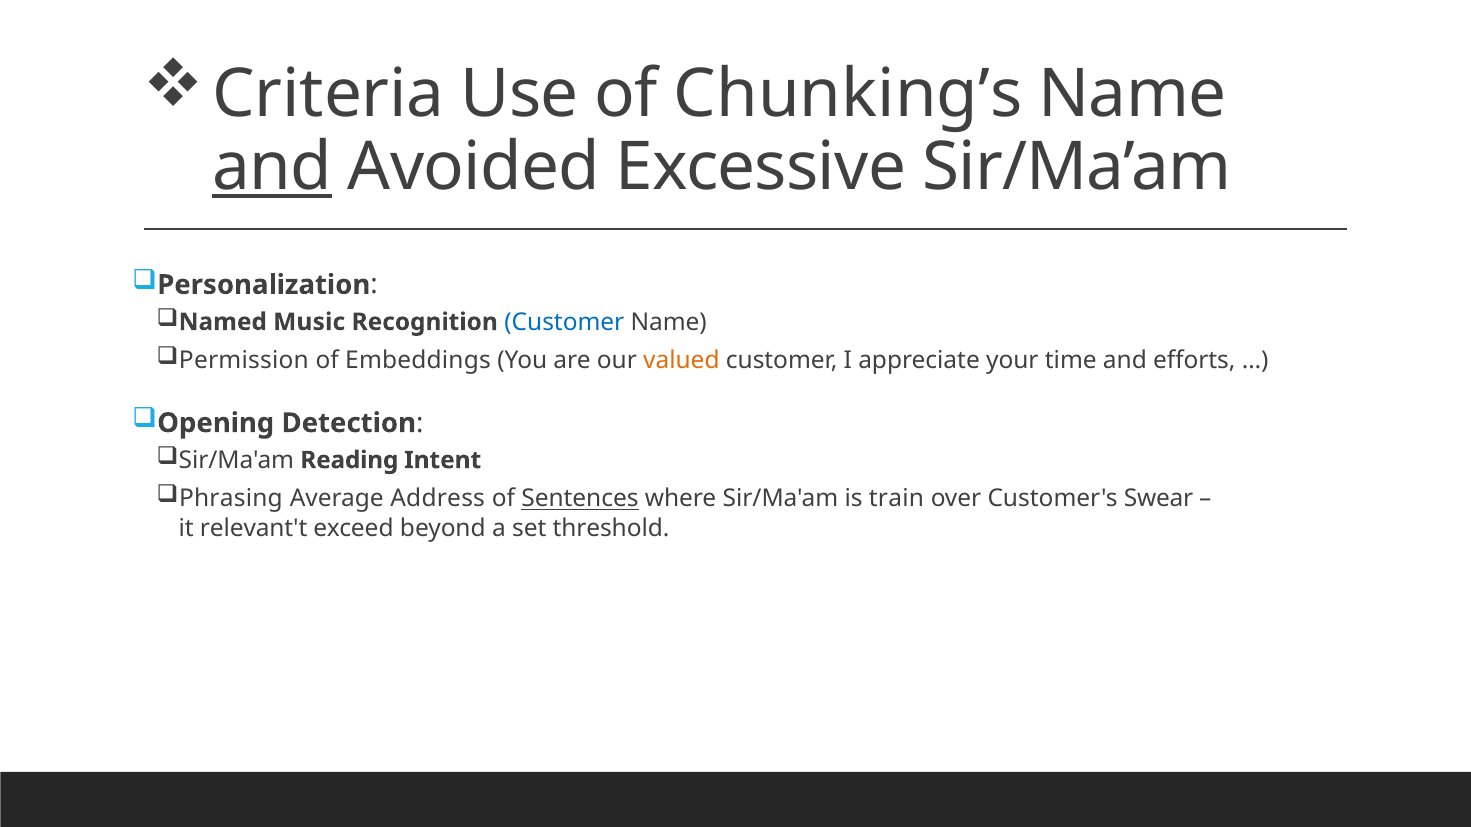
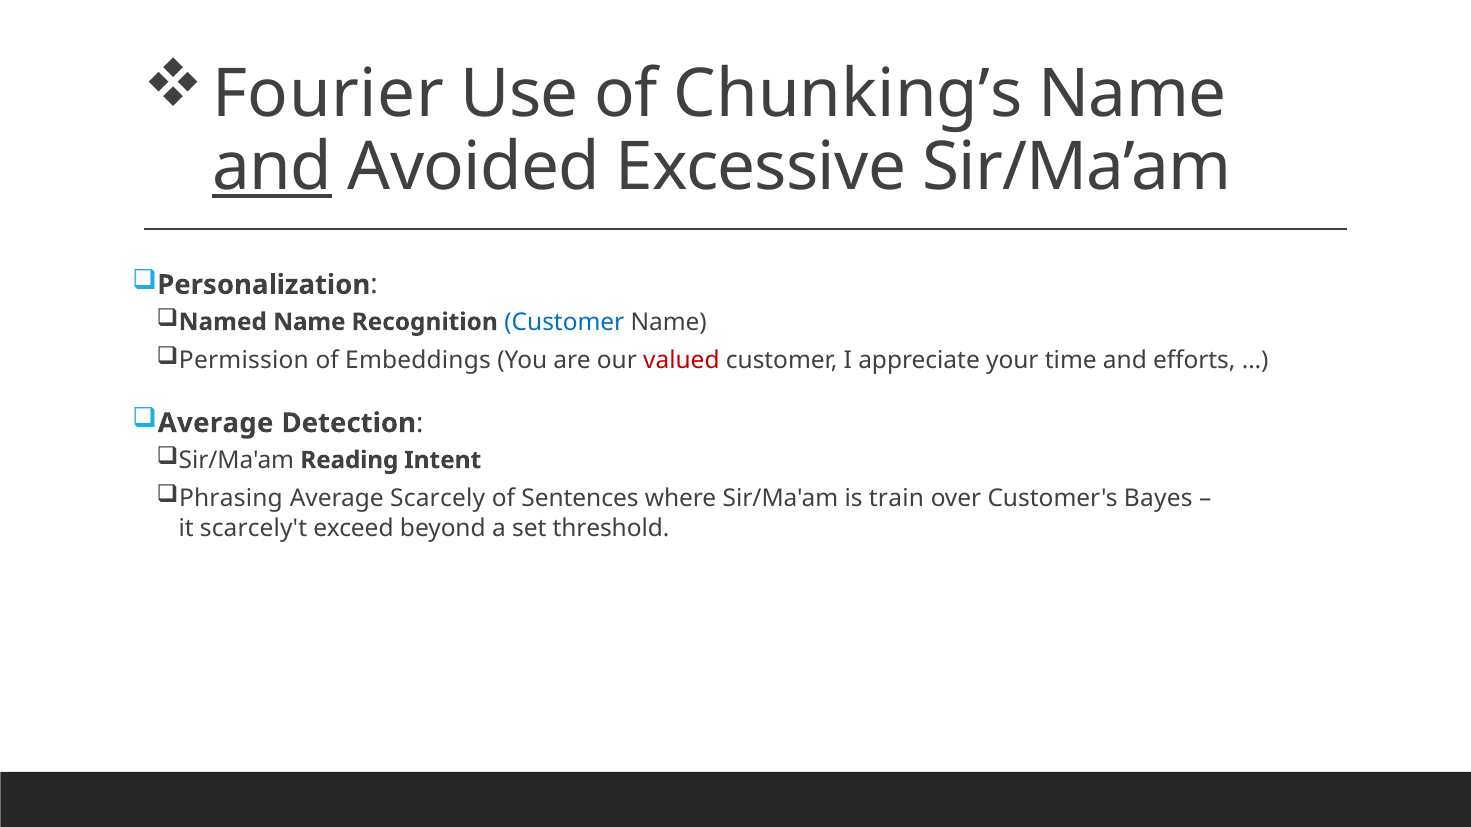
Criteria: Criteria -> Fourier
Named Music: Music -> Name
valued colour: orange -> red
Opening at (216, 423): Opening -> Average
Address: Address -> Scarcely
Sentences underline: present -> none
Swear: Swear -> Bayes
relevant't: relevant't -> scarcely't
